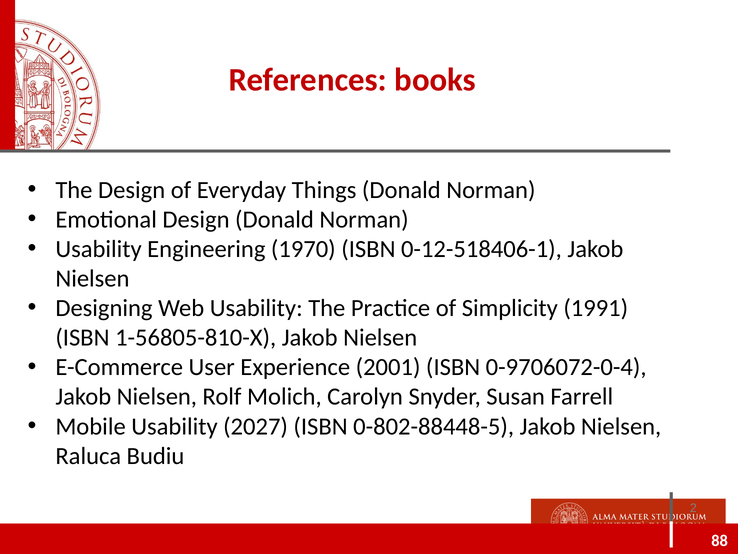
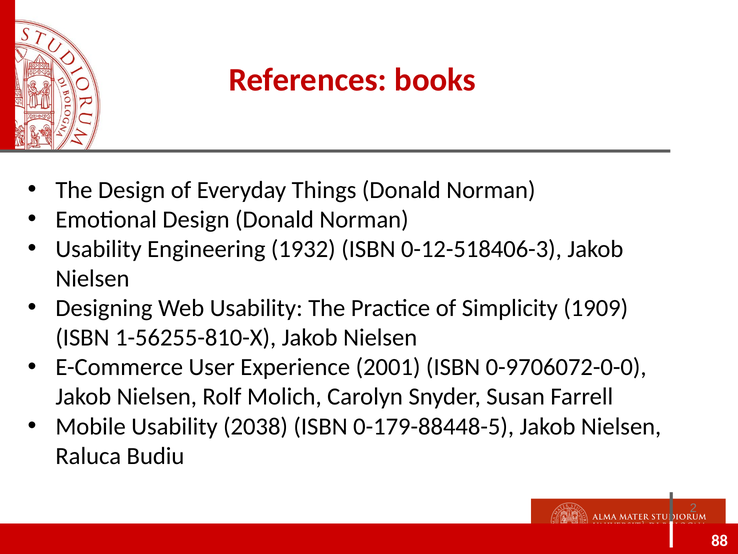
1970: 1970 -> 1932
0-12-518406-1: 0-12-518406-1 -> 0-12-518406-3
1991: 1991 -> 1909
1-56805-810-X: 1-56805-810-X -> 1-56255-810-X
0-9706072-0-4: 0-9706072-0-4 -> 0-9706072-0-0
2027: 2027 -> 2038
0-802-88448-5: 0-802-88448-5 -> 0-179-88448-5
